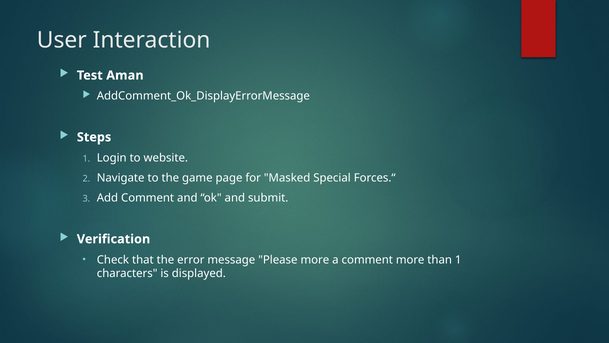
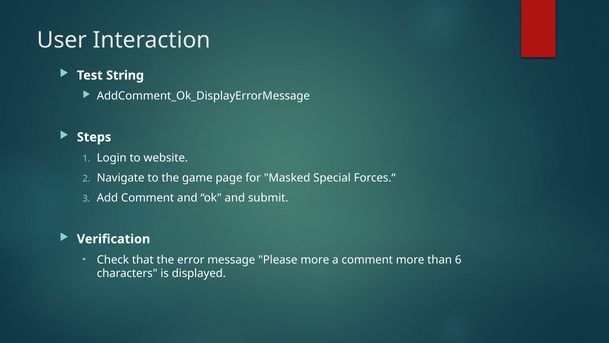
Aman: Aman -> String
than 1: 1 -> 6
